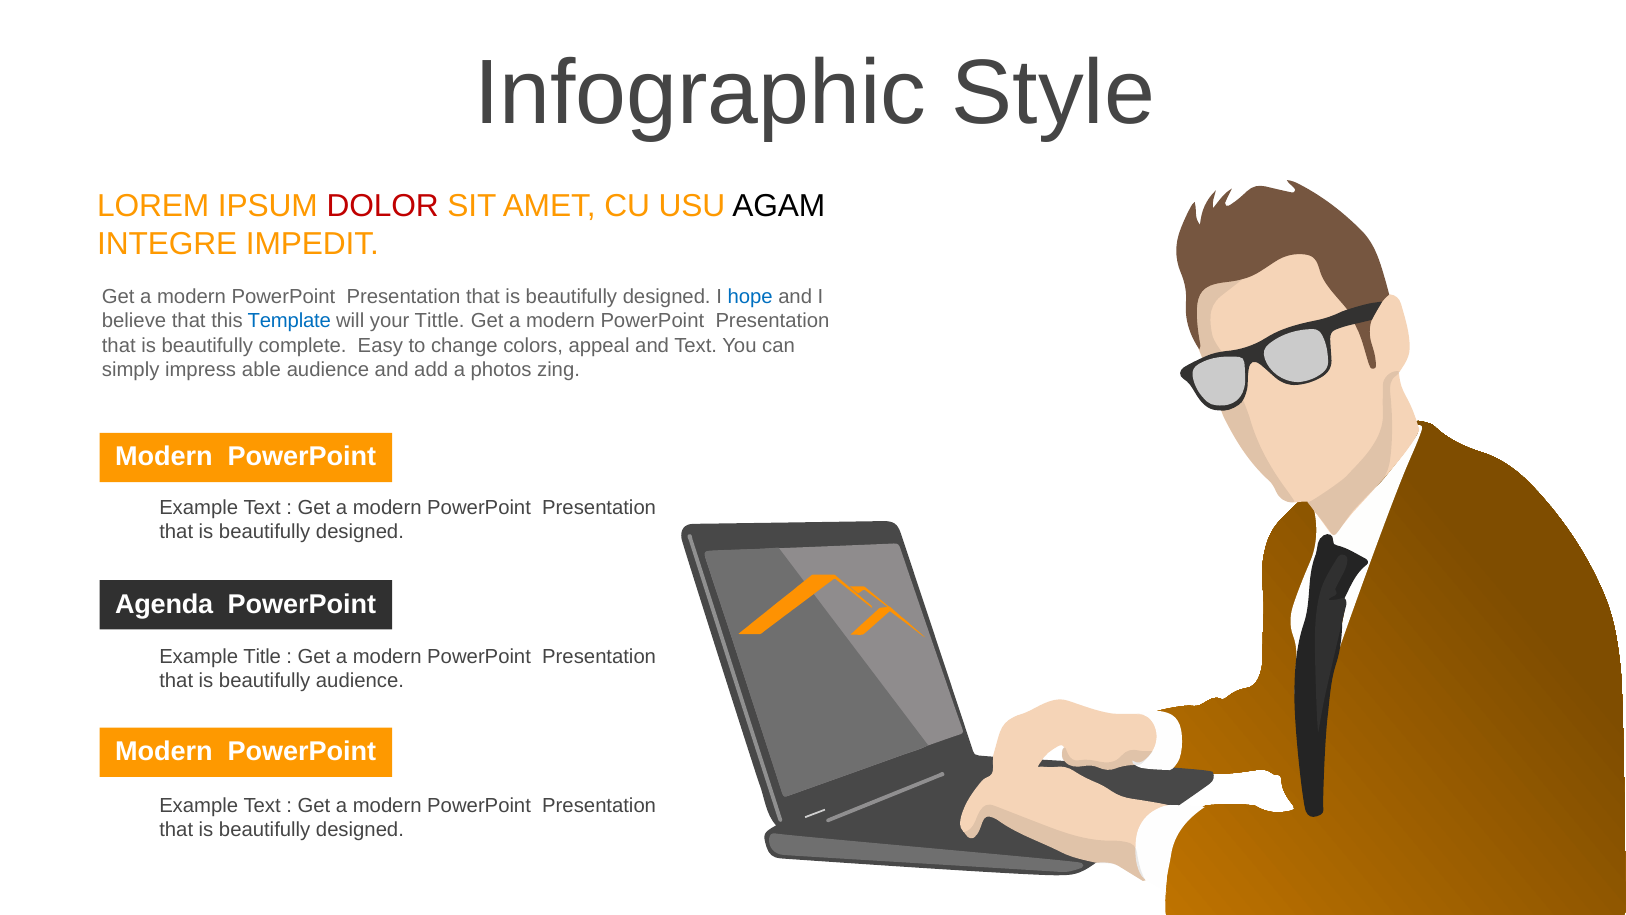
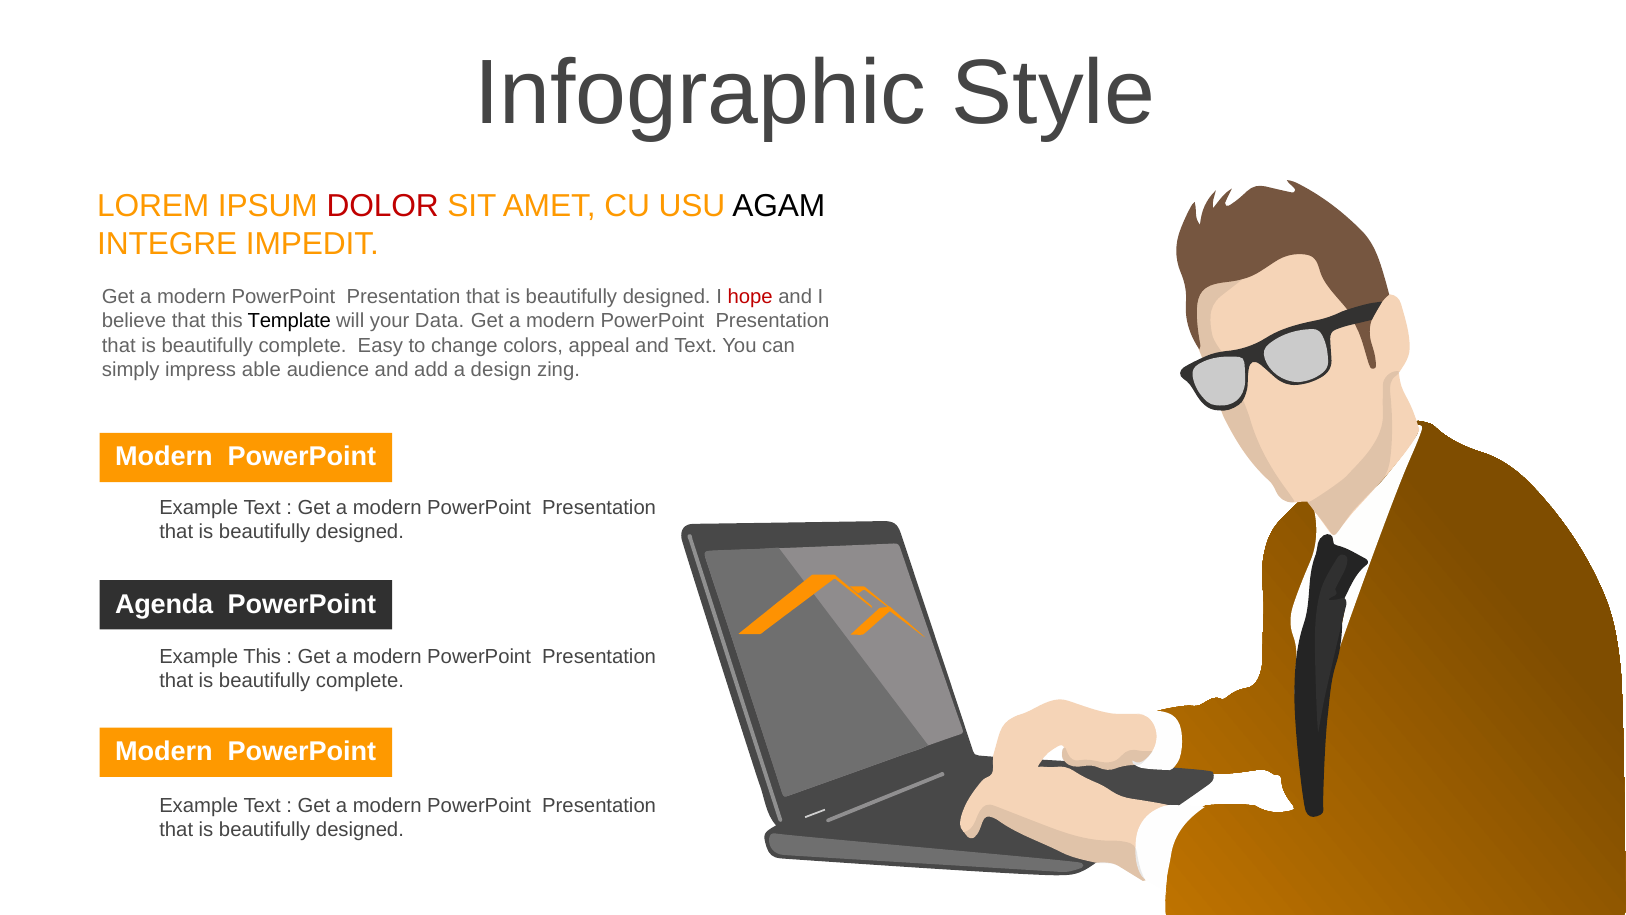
hope colour: blue -> red
Template colour: blue -> black
Tittle: Tittle -> Data
photos: photos -> design
Example Title: Title -> This
audience at (360, 681): audience -> complete
